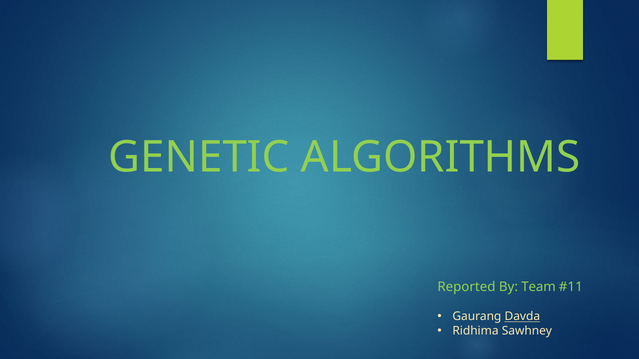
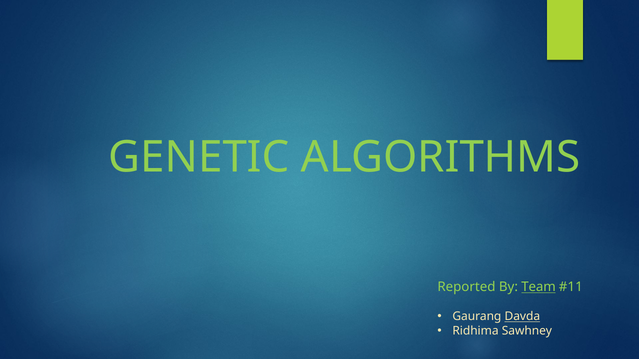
Team underline: none -> present
